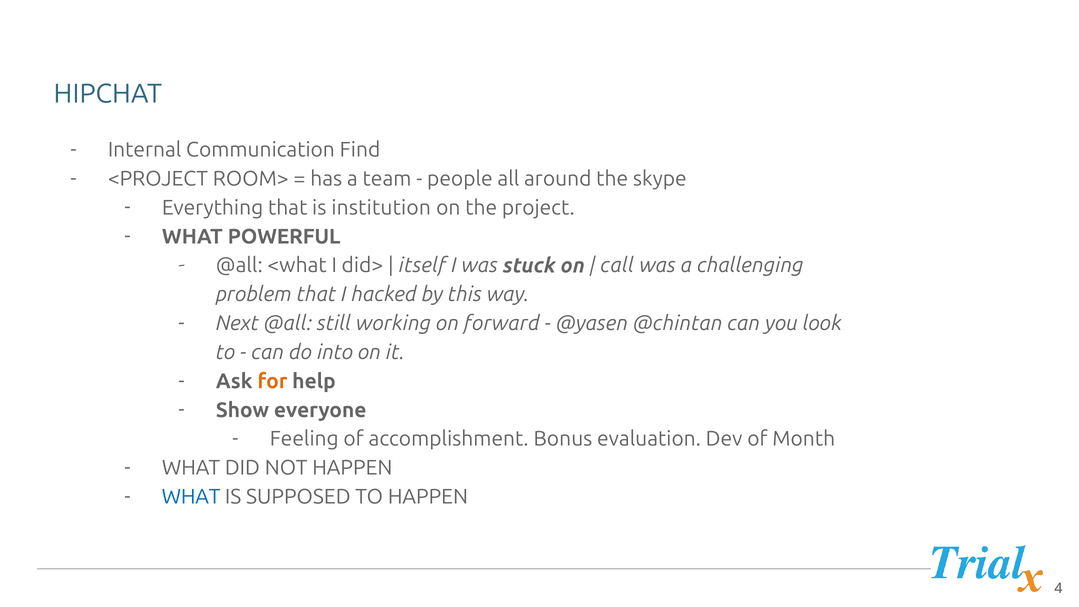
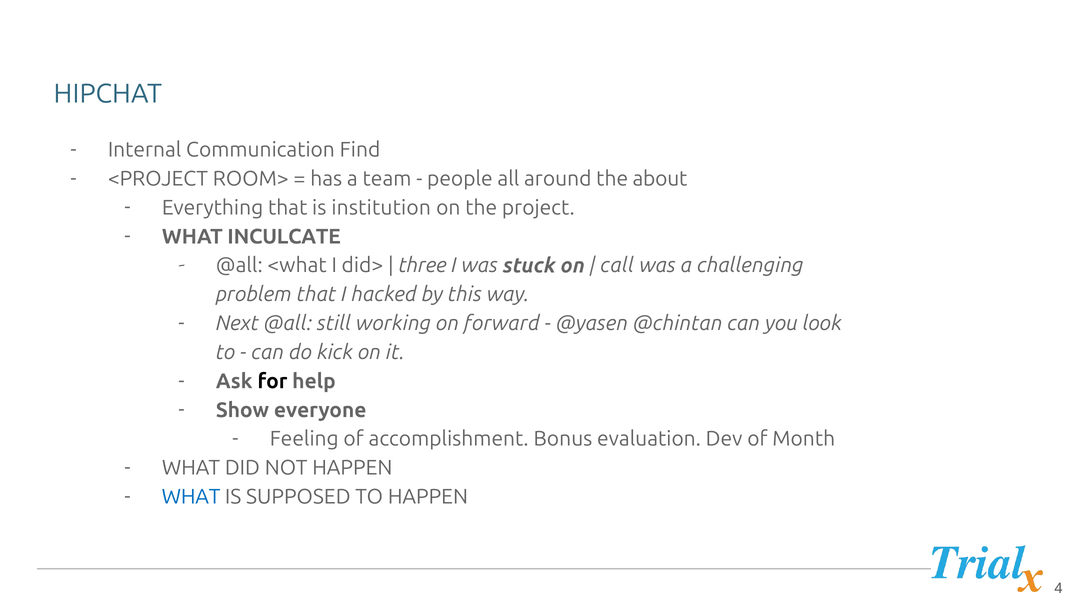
skype: skype -> about
POWERFUL: POWERFUL -> INCULCATE
itself: itself -> three
into: into -> kick
for colour: orange -> black
